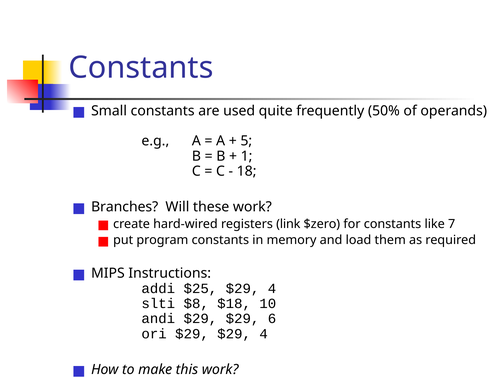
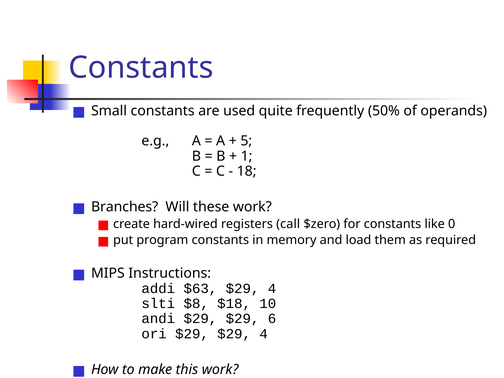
link: link -> call
7: 7 -> 0
$25: $25 -> $63
